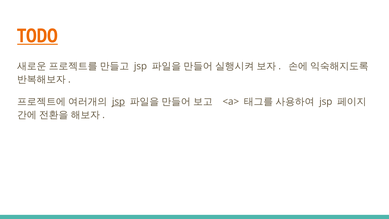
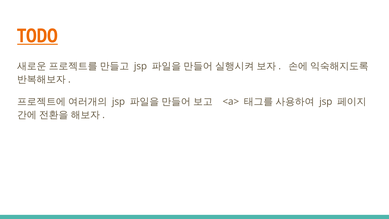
jsp at (118, 101) underline: present -> none
